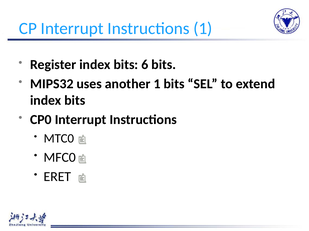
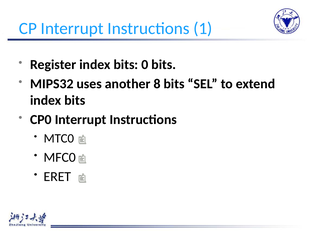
6: 6 -> 0
another 1: 1 -> 8
